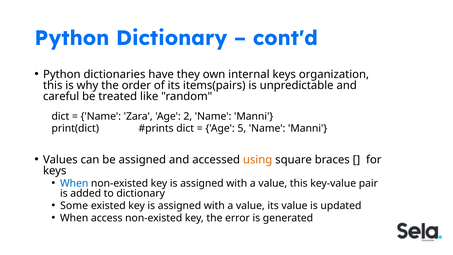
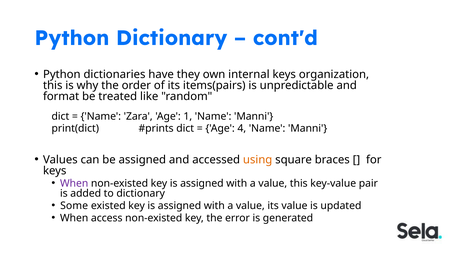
careful: careful -> format
2: 2 -> 1
5: 5 -> 4
When at (74, 183) colour: blue -> purple
